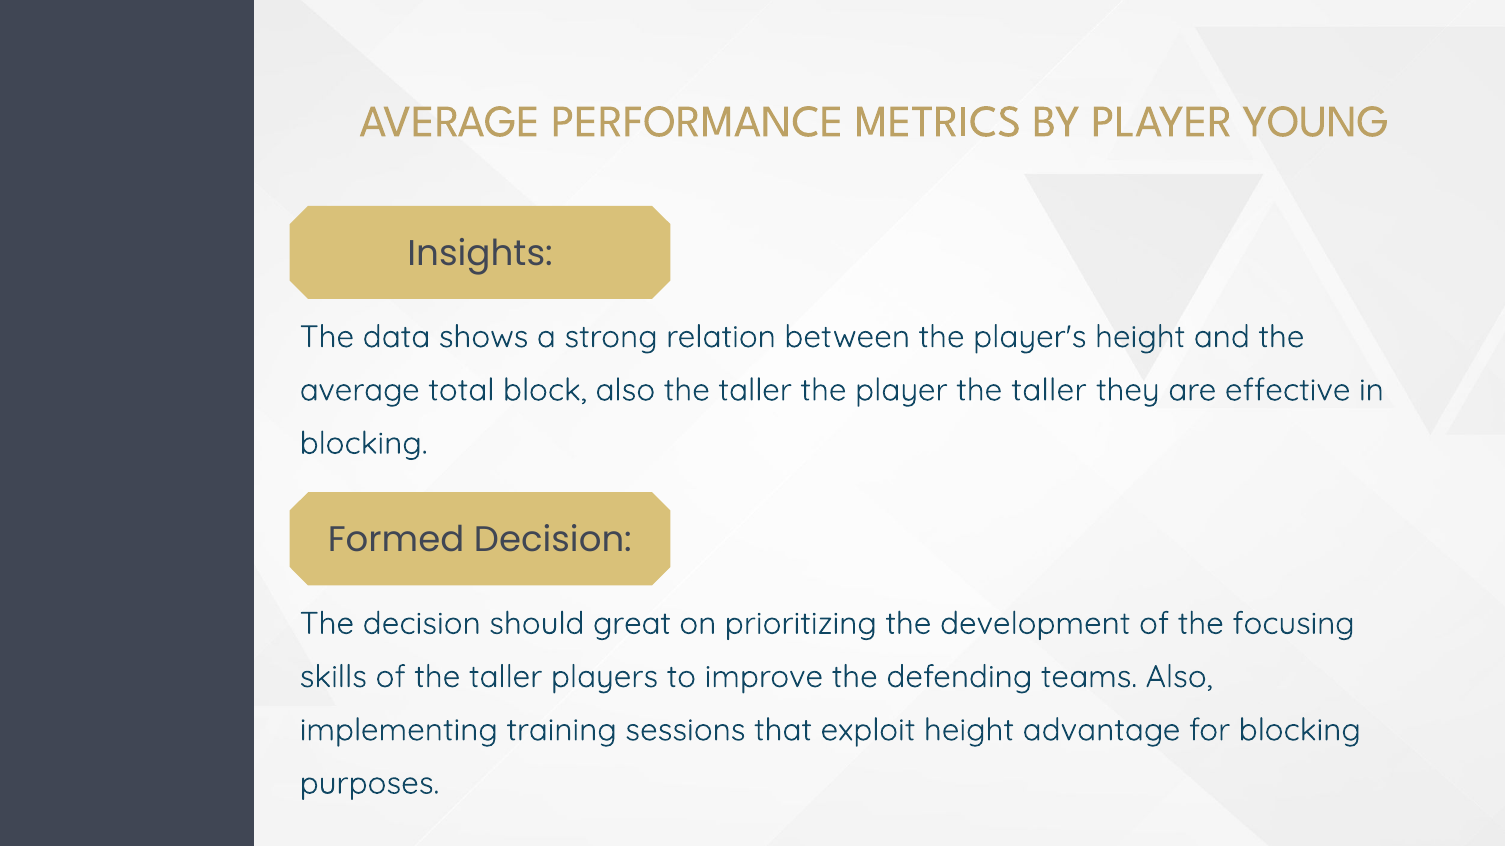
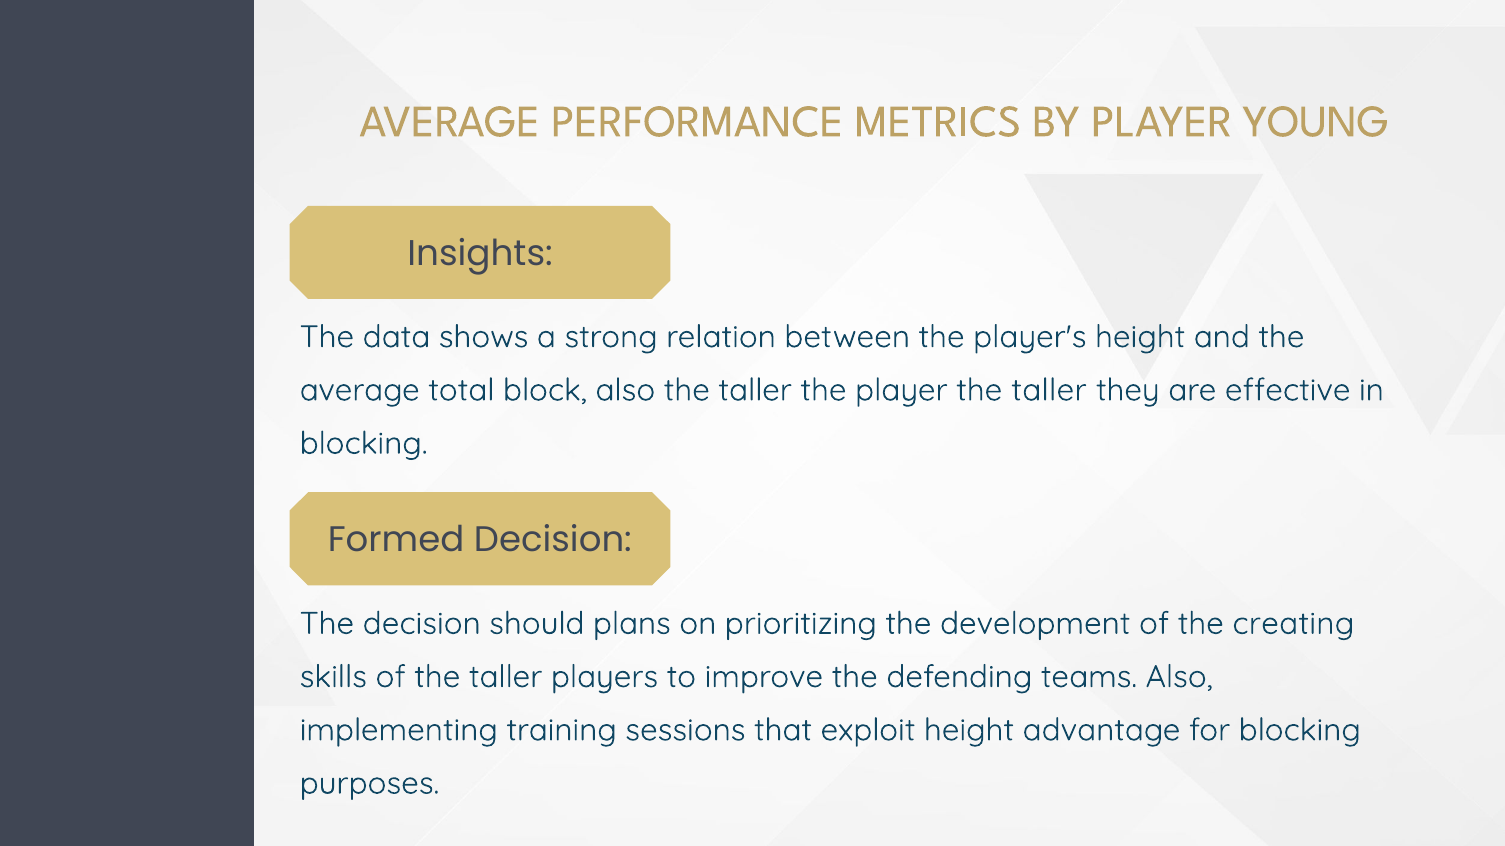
great: great -> plans
focusing: focusing -> creating
